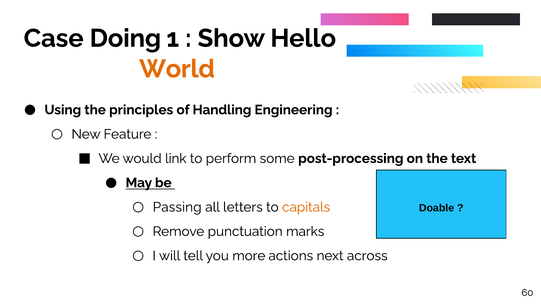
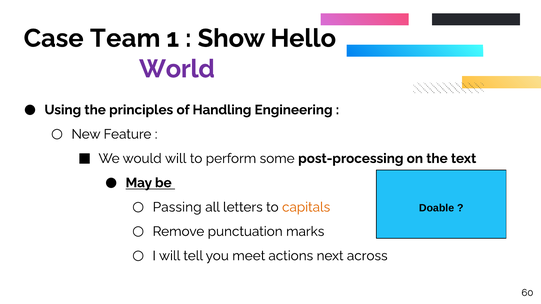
Doing: Doing -> Team
World colour: orange -> purple
would link: link -> will
more: more -> meet
